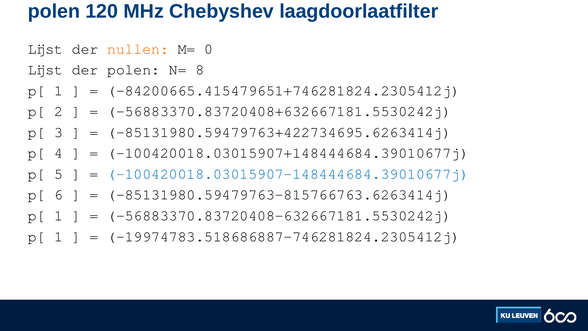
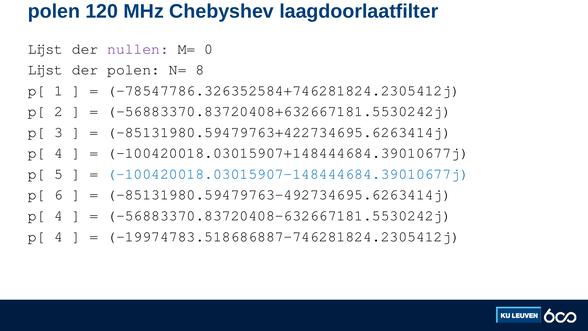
nullen colour: orange -> purple
-84200665.415479651+746281824.2305412j: -84200665.415479651+746281824.2305412j -> -78547786.326352584+746281824.2305412j
-85131980.59479763-815766763.6263414j: -85131980.59479763-815766763.6263414j -> -85131980.59479763-492734695.6263414j
1 at (59, 215): 1 -> 4
1 at (59, 236): 1 -> 4
